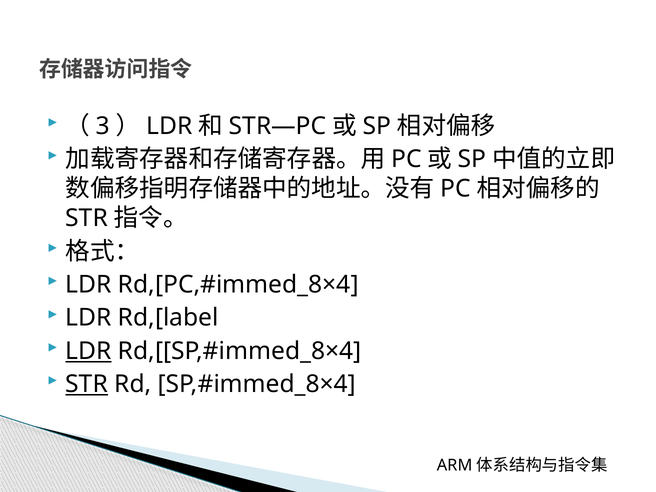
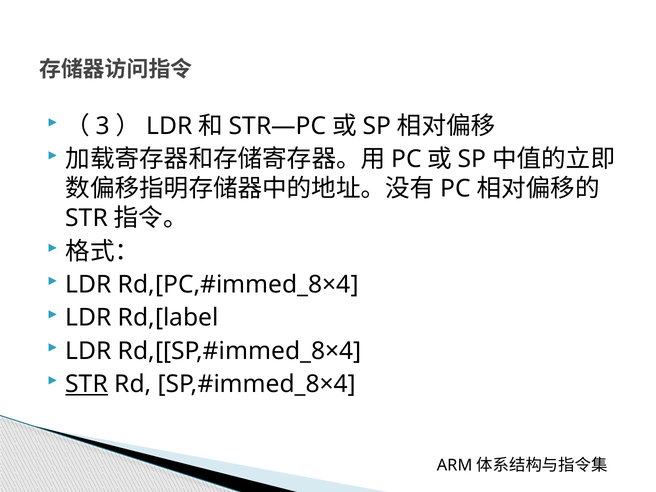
LDR at (89, 351) underline: present -> none
